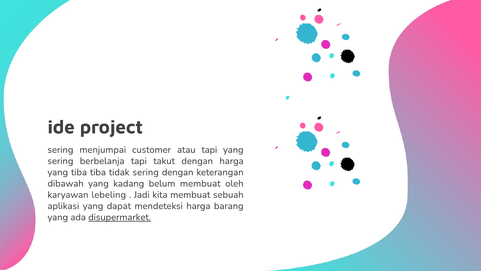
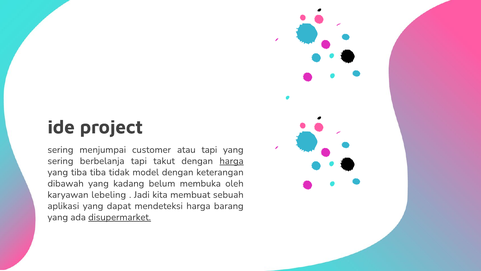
harga at (232, 161) underline: none -> present
tidak sering: sering -> model
belum membuat: membuat -> membuka
